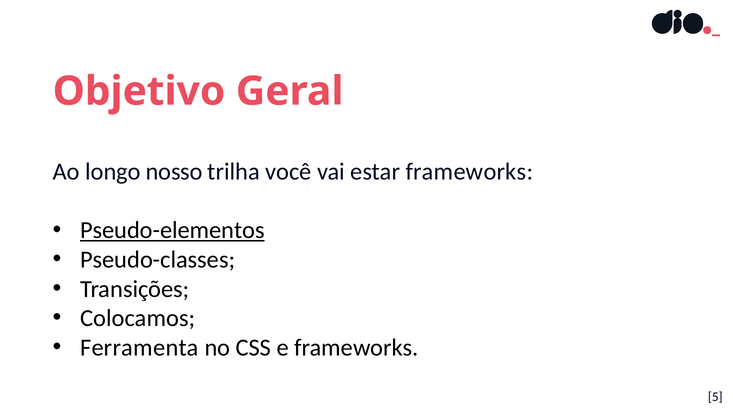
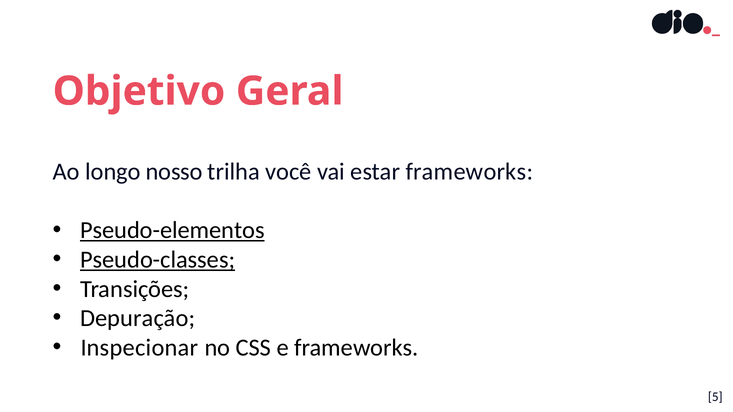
Pseudo-classes underline: none -> present
Colocamos: Colocamos -> Depuração
Ferramenta: Ferramenta -> Inspecionar
